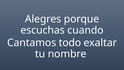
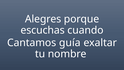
todo: todo -> guía
